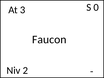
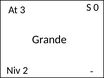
Faucon: Faucon -> Grande
